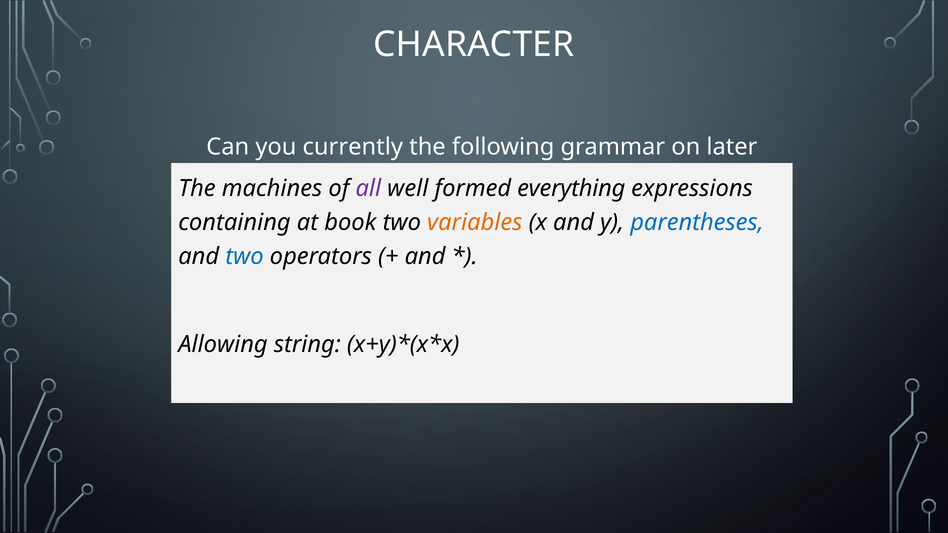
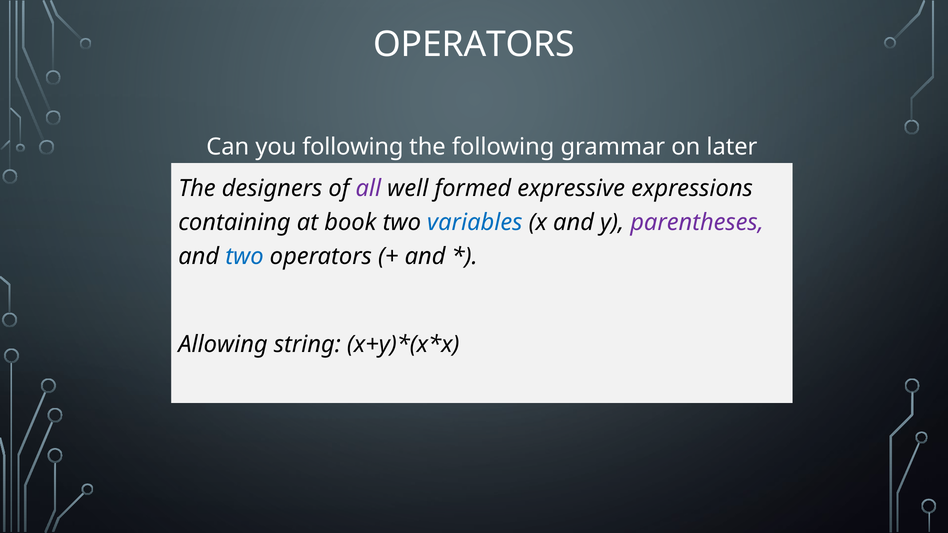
CHARACTER at (474, 45): CHARACTER -> OPERATORS
you currently: currently -> following
machines: machines -> designers
everything: everything -> expressive
variables colour: orange -> blue
parentheses colour: blue -> purple
